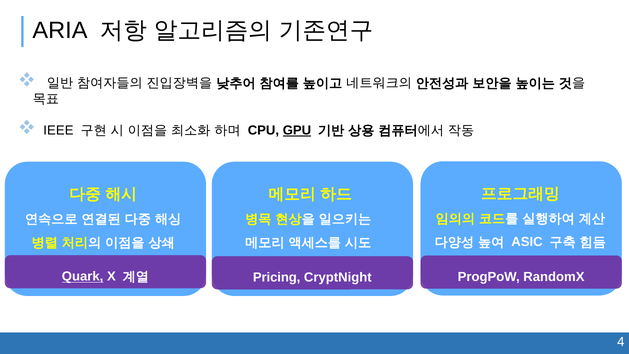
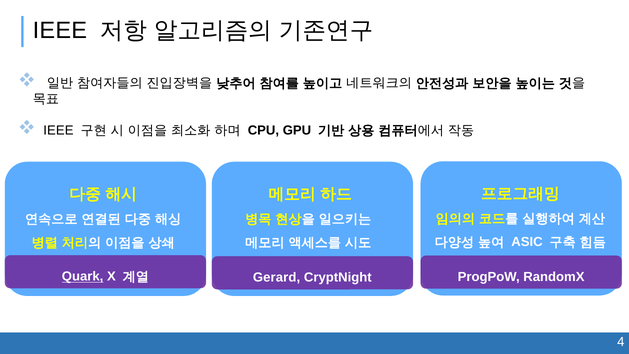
ARIA at (60, 30): ARIA -> IEEE
GPU underline: present -> none
Pricing: Pricing -> Gerard
